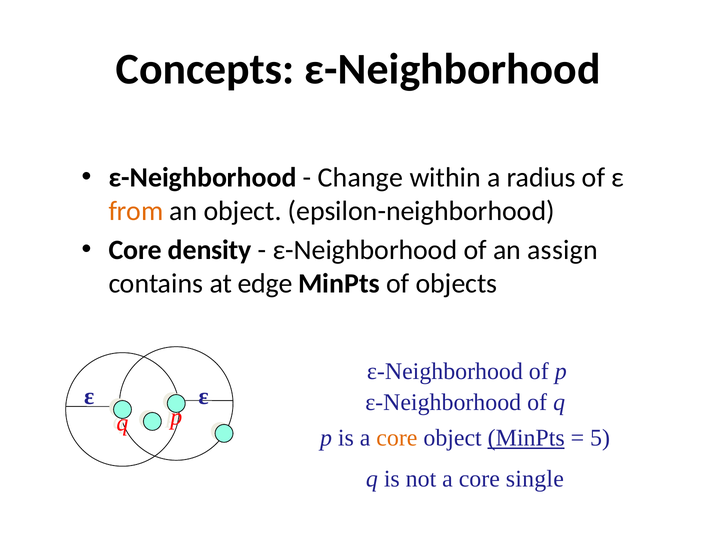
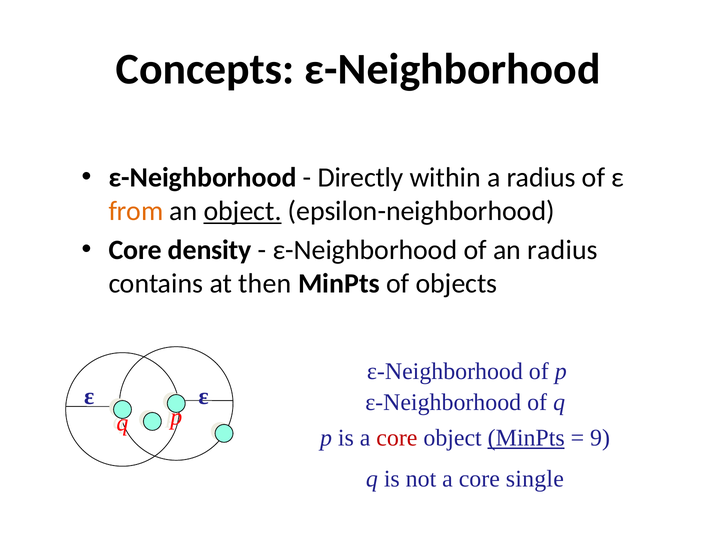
Change: Change -> Directly
object at (243, 211) underline: none -> present
an assign: assign -> radius
edge: edge -> then
core at (397, 438) colour: orange -> red
5: 5 -> 9
